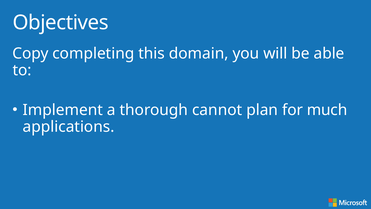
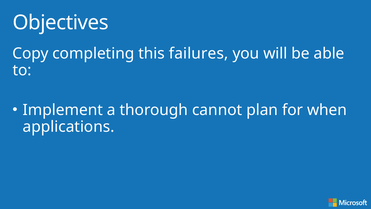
domain: domain -> failures
much: much -> when
